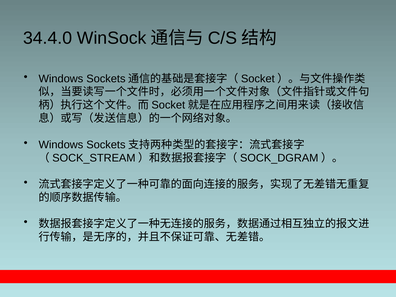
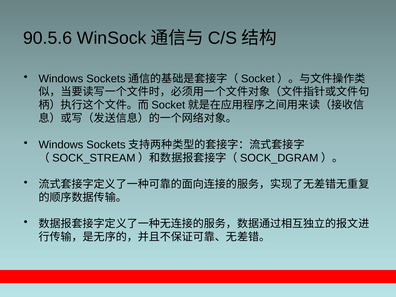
34.4.0: 34.4.0 -> 90.5.6
